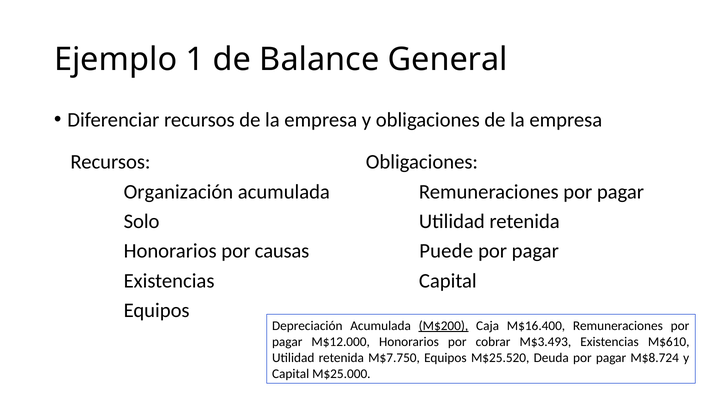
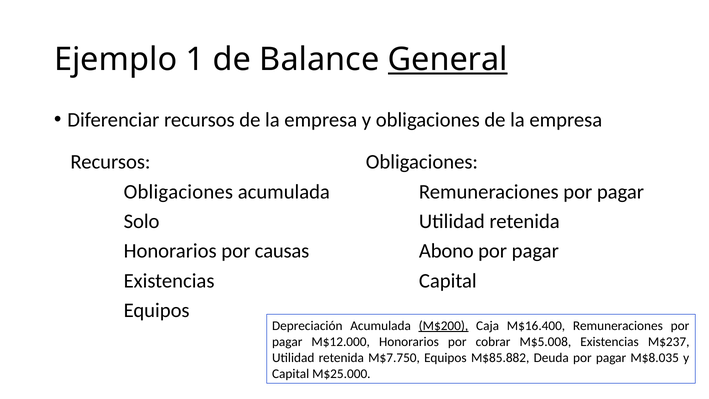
General underline: none -> present
Organización at (178, 192): Organización -> Obligaciones
Puede: Puede -> Abono
M$3.493: M$3.493 -> M$5.008
M$610: M$610 -> M$237
M$25.520: M$25.520 -> M$85.882
M$8.724: M$8.724 -> M$8.035
